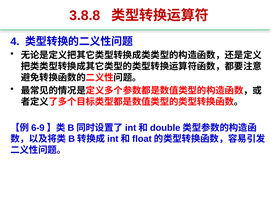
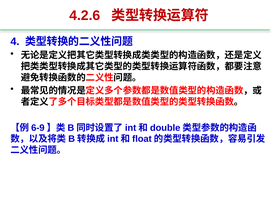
3.8.8: 3.8.8 -> 4.2.6
